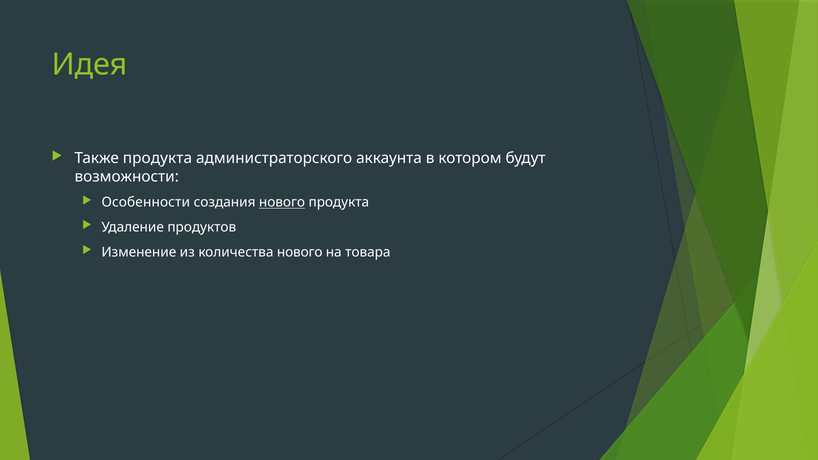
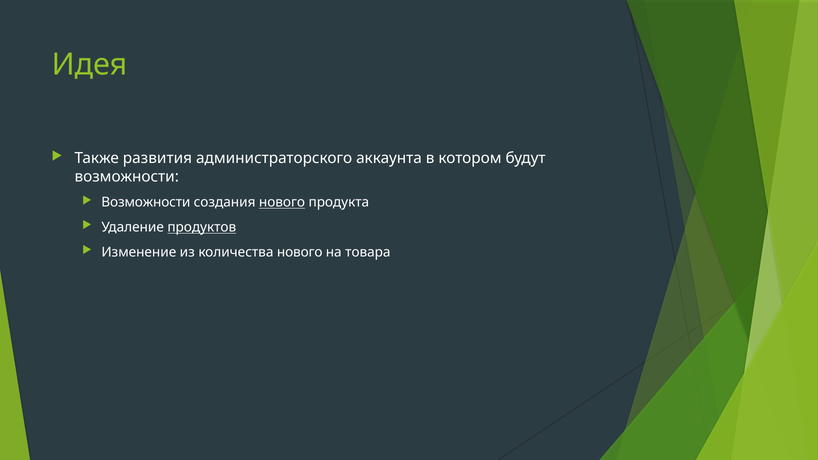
Также продукта: продукта -> развития
Особенности at (146, 202): Особенности -> Возможности
продуктов underline: none -> present
